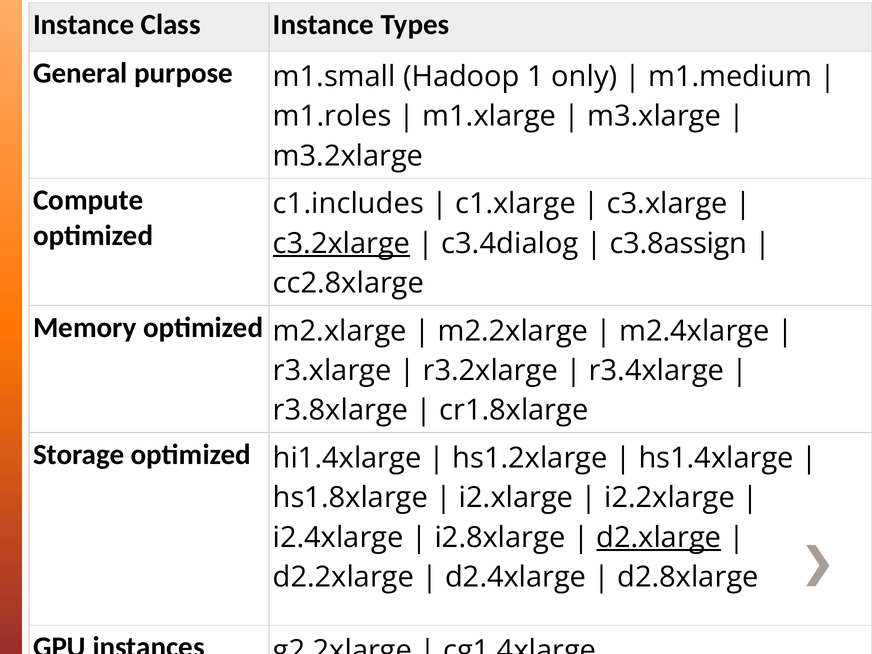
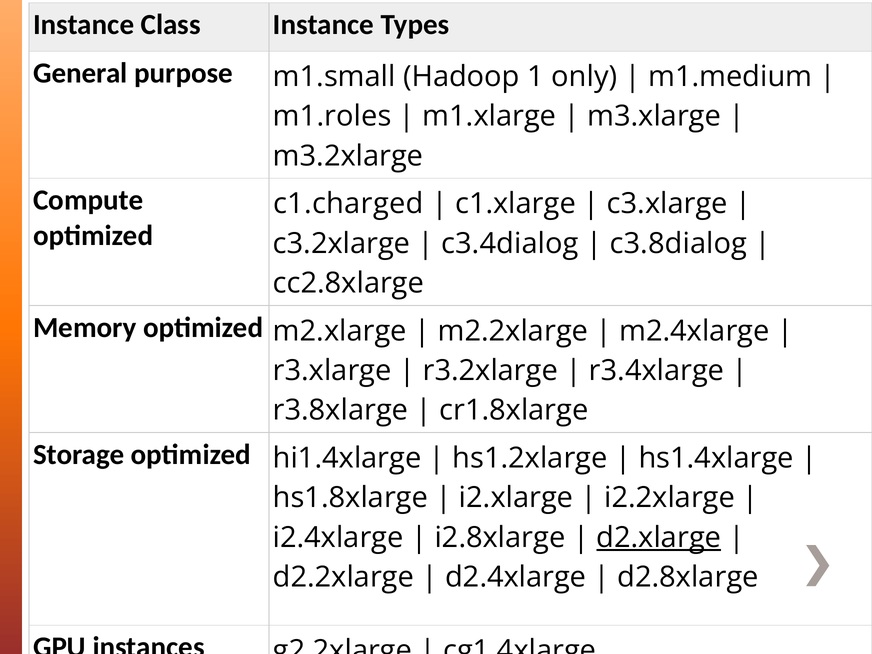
c1.includes: c1.includes -> c1.charged
c3.2xlarge underline: present -> none
c3.8assign: c3.8assign -> c3.8dialog
